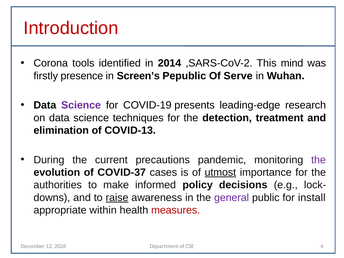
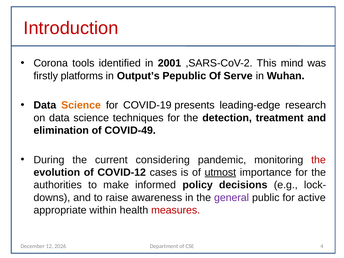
2014: 2014 -> 2001
presence: presence -> platforms
Screen’s: Screen’s -> Output’s
Science at (81, 105) colour: purple -> orange
COVID-13: COVID-13 -> COVID-49
precautions: precautions -> considering
the at (319, 160) colour: purple -> red
COVID-37: COVID-37 -> COVID-12
raise underline: present -> none
install: install -> active
